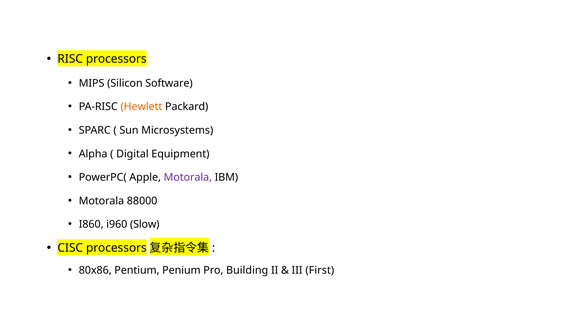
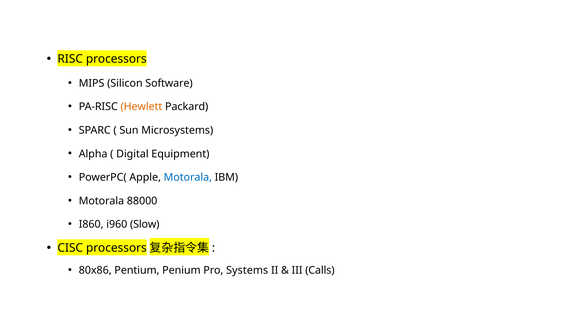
Motorala at (188, 177) colour: purple -> blue
Building: Building -> Systems
First: First -> Calls
